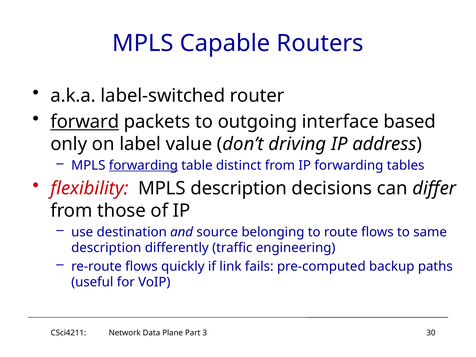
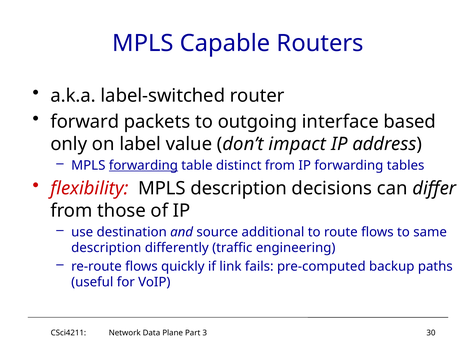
forward underline: present -> none
driving: driving -> impact
belonging: belonging -> additional
